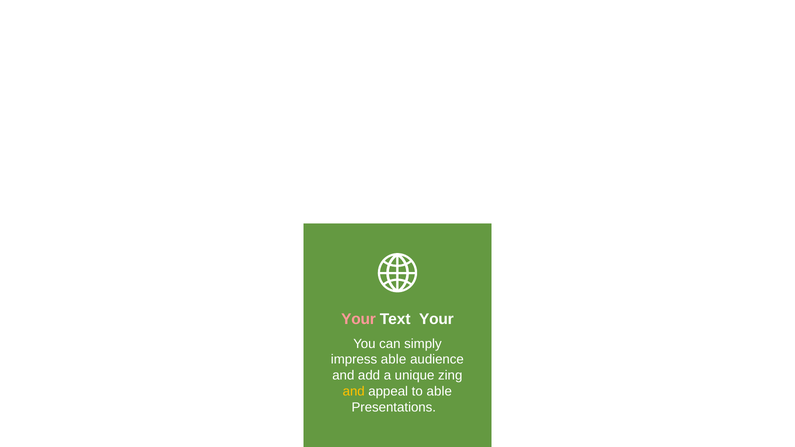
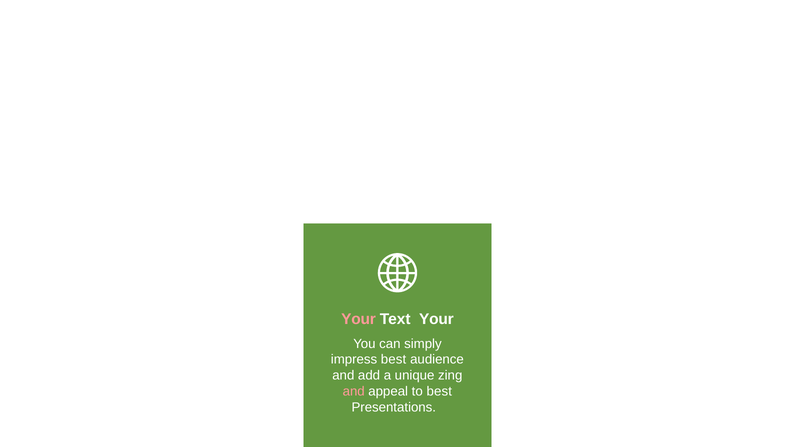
impress able: able -> best
and at (354, 392) colour: yellow -> pink
to able: able -> best
